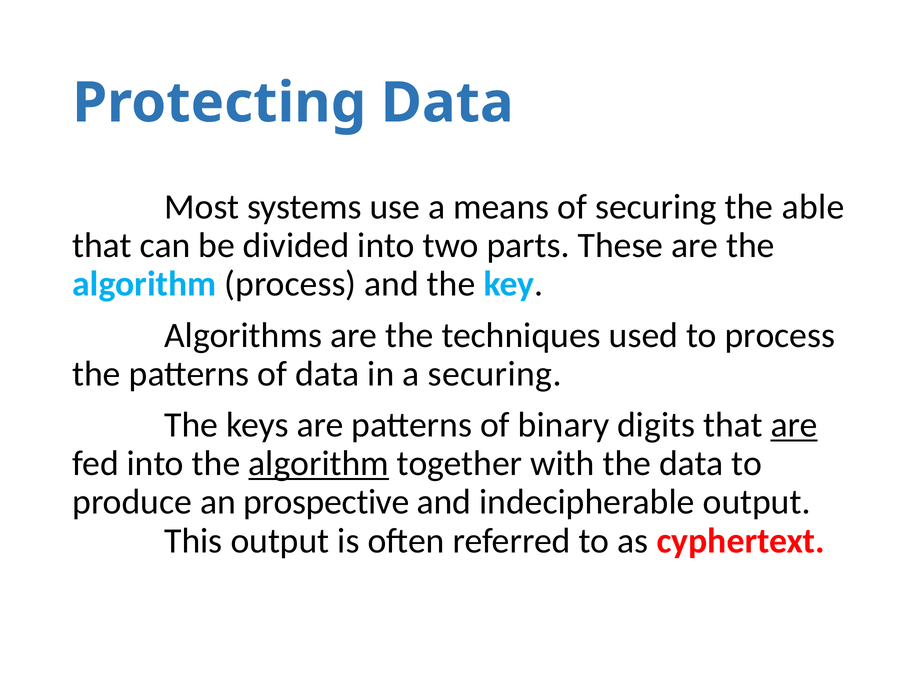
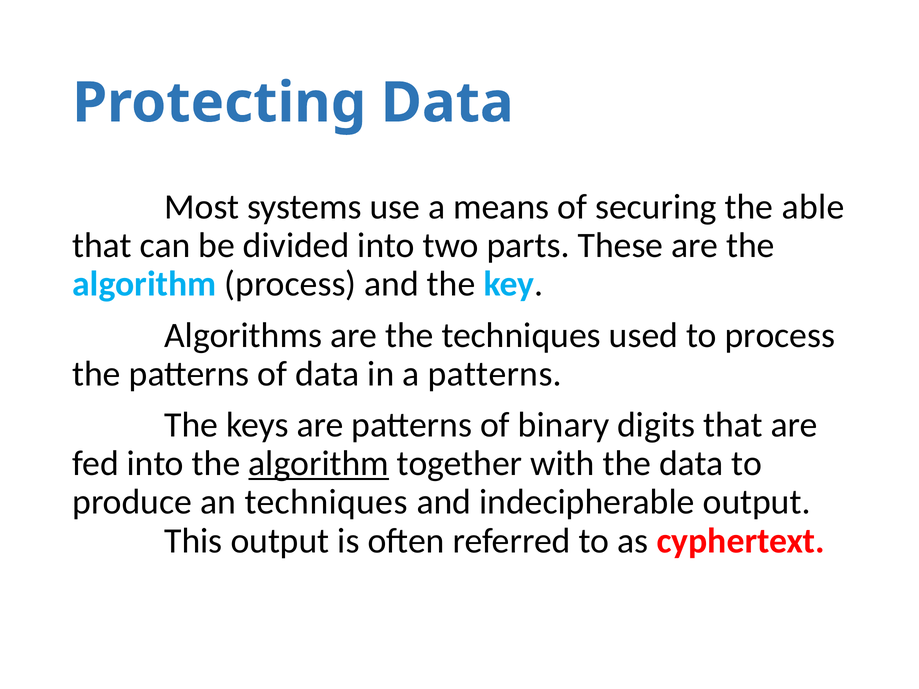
a securing: securing -> patterns
are at (794, 425) underline: present -> none
an prospective: prospective -> techniques
